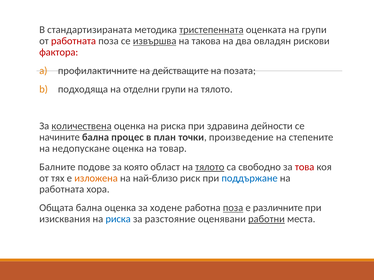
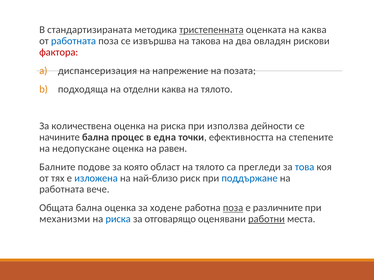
на групи: групи -> каква
работната at (74, 41) colour: red -> blue
извършва underline: present -> none
профилактичните: профилактичните -> диспансеризация
действащите: действащите -> напрежение
отделни групи: групи -> каква
количествена underline: present -> none
здравина: здравина -> използва
план: план -> една
произведение: произведение -> ефективността
товар: товар -> равен
тялото at (210, 167) underline: present -> none
свободно: свободно -> прегледи
това colour: red -> blue
изложена colour: orange -> blue
хора: хора -> вече
изисквания: изисквания -> механизми
разстояние: разстояние -> отговарящо
